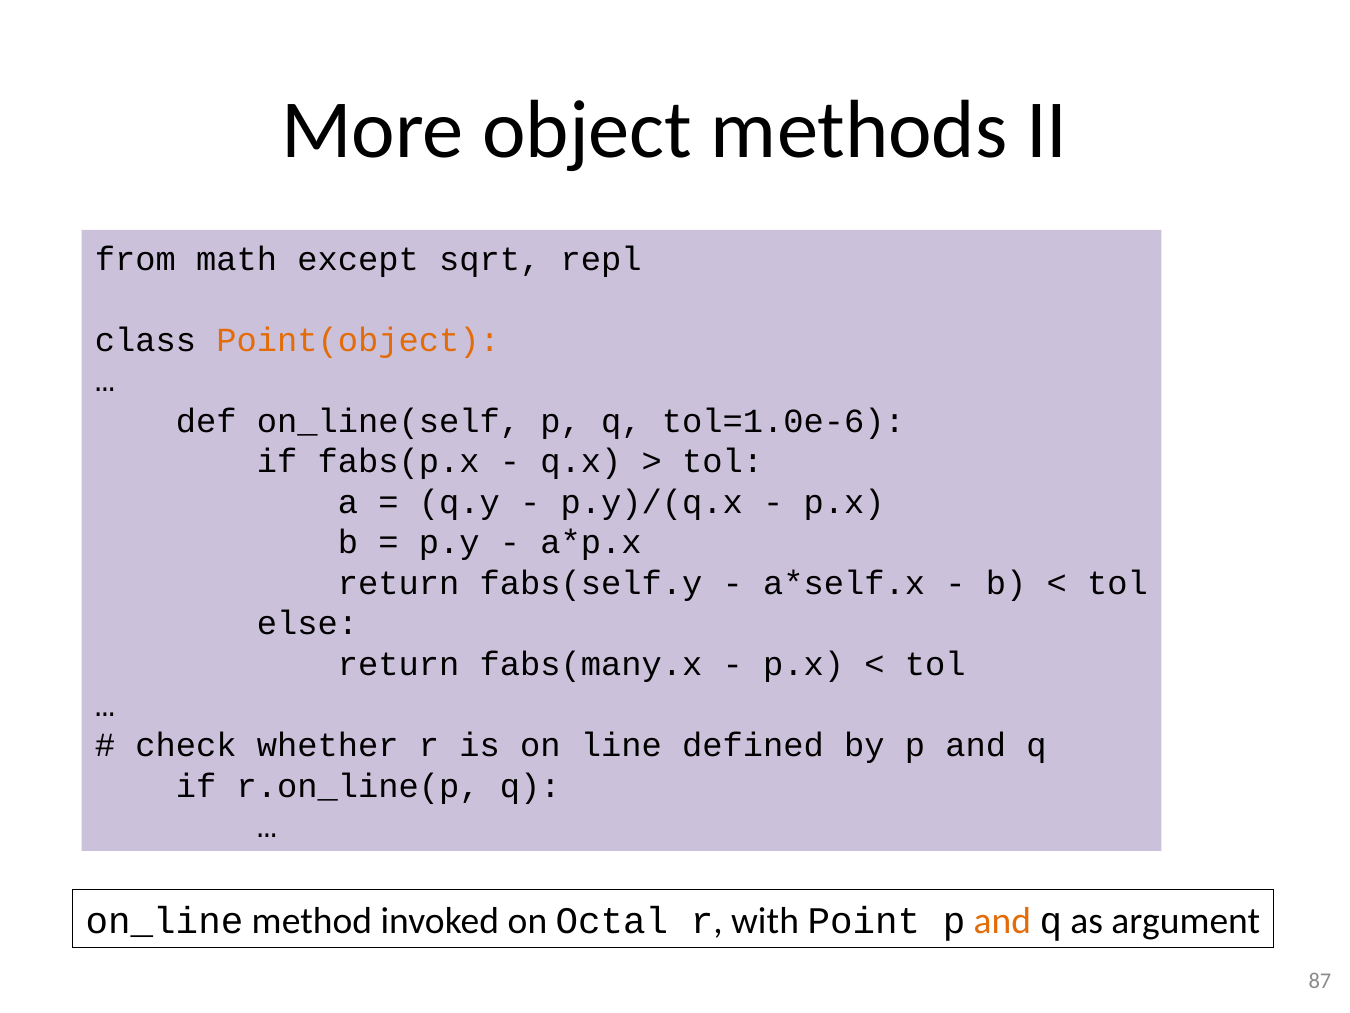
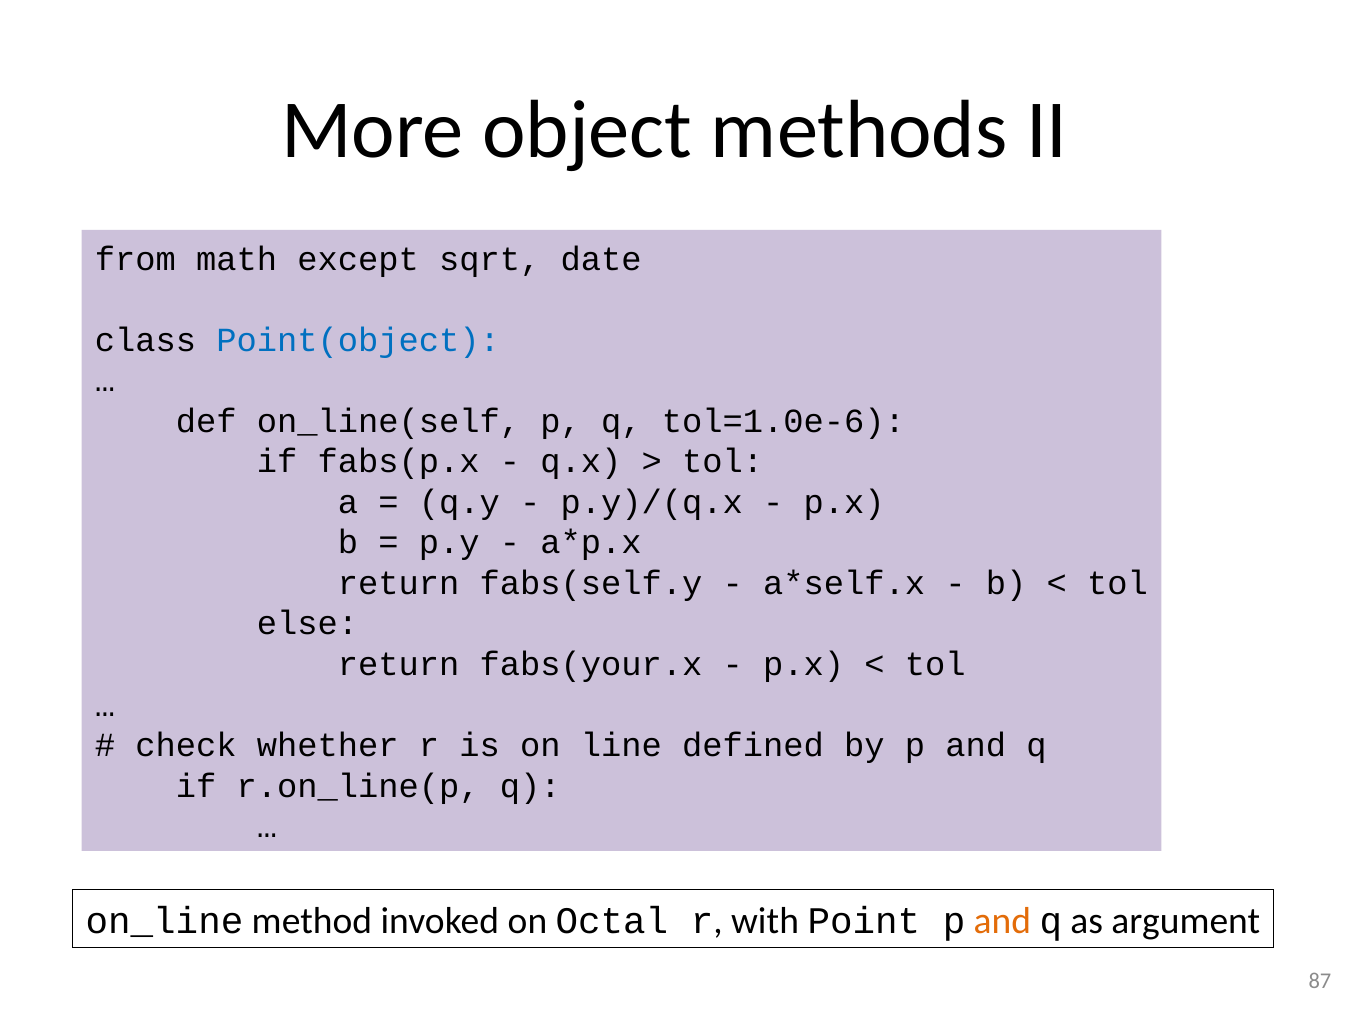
repl: repl -> date
Point(object colour: orange -> blue
fabs(many.x: fabs(many.x -> fabs(your.x
